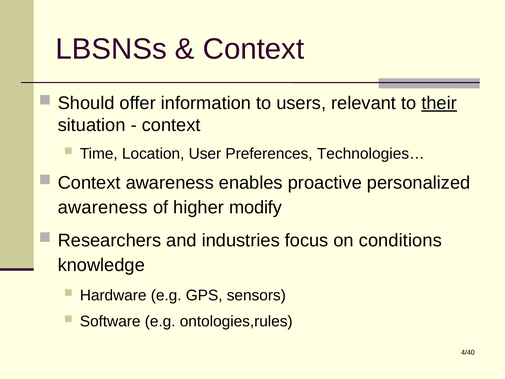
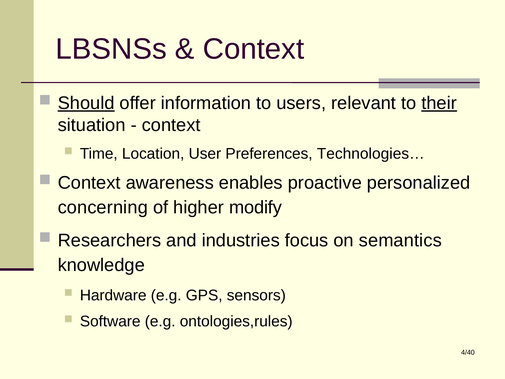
Should underline: none -> present
awareness at (103, 207): awareness -> concerning
conditions: conditions -> semantics
